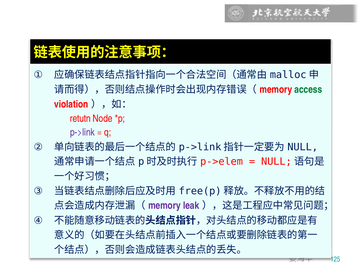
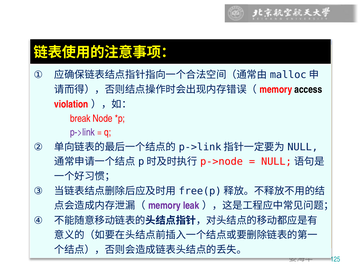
access colour: green -> black
retutn: retutn -> break
p->elem: p->elem -> p->node
